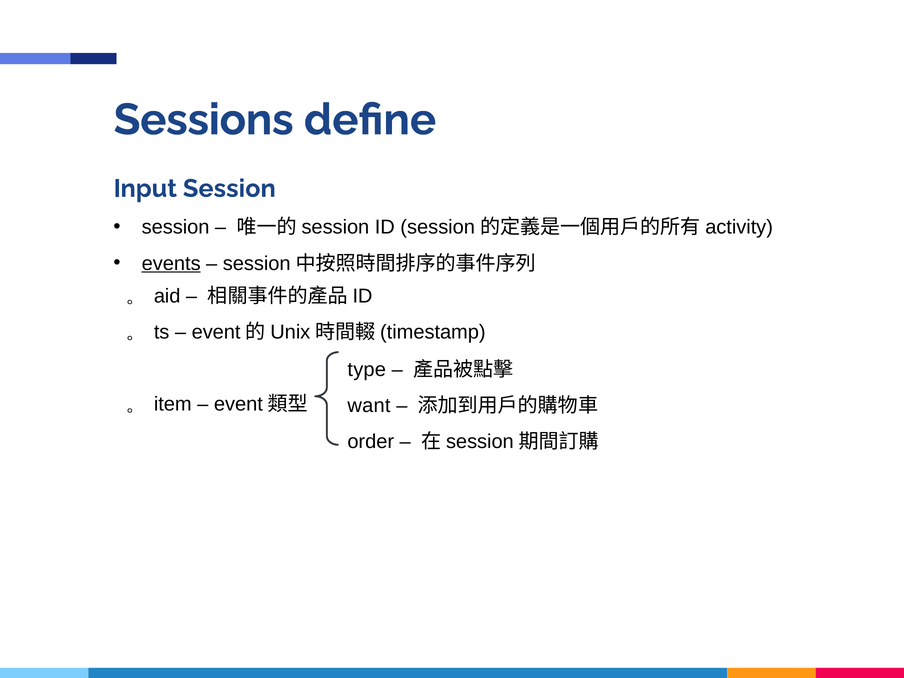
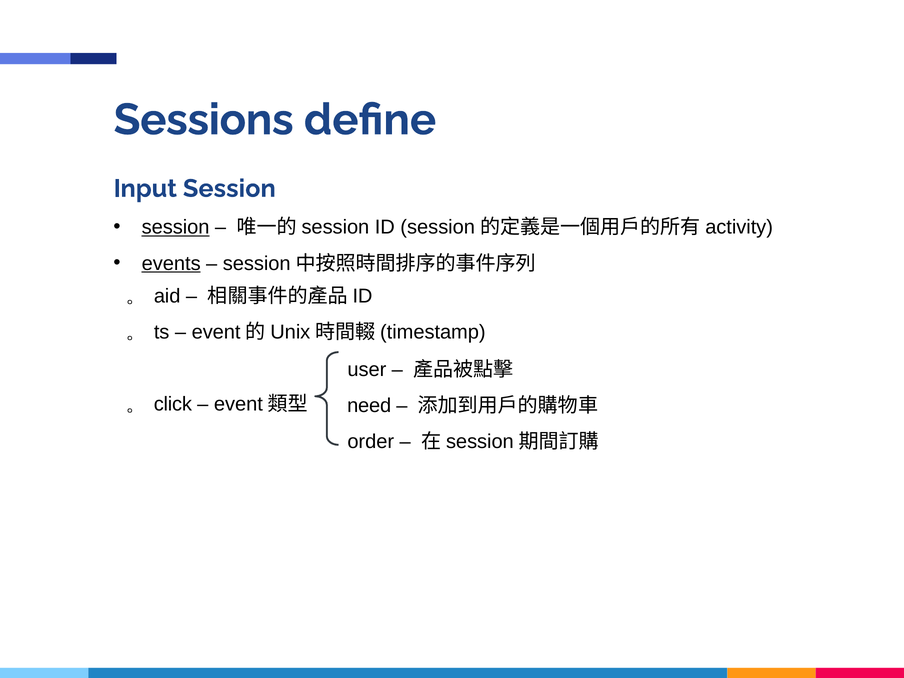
session at (176, 227) underline: none -> present
type: type -> user
want: want -> need
item: item -> click
